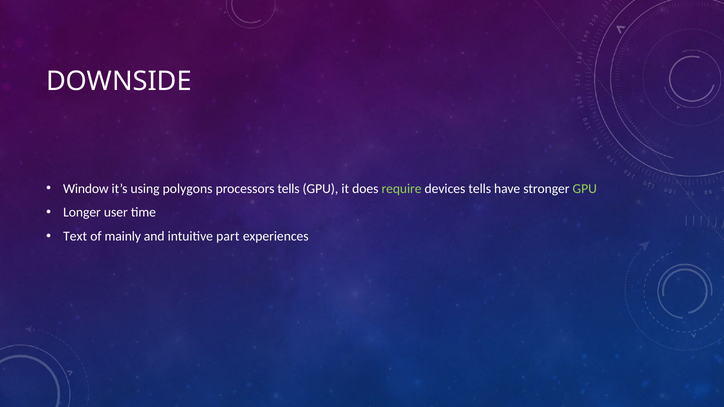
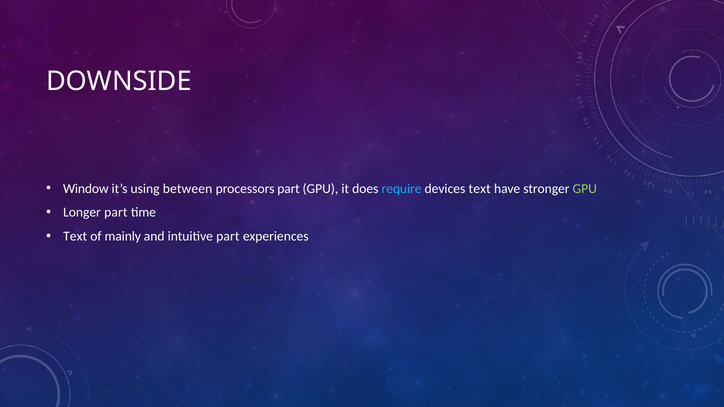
polygons: polygons -> between
processors tells: tells -> part
require colour: light green -> light blue
devices tells: tells -> text
Longer user: user -> part
